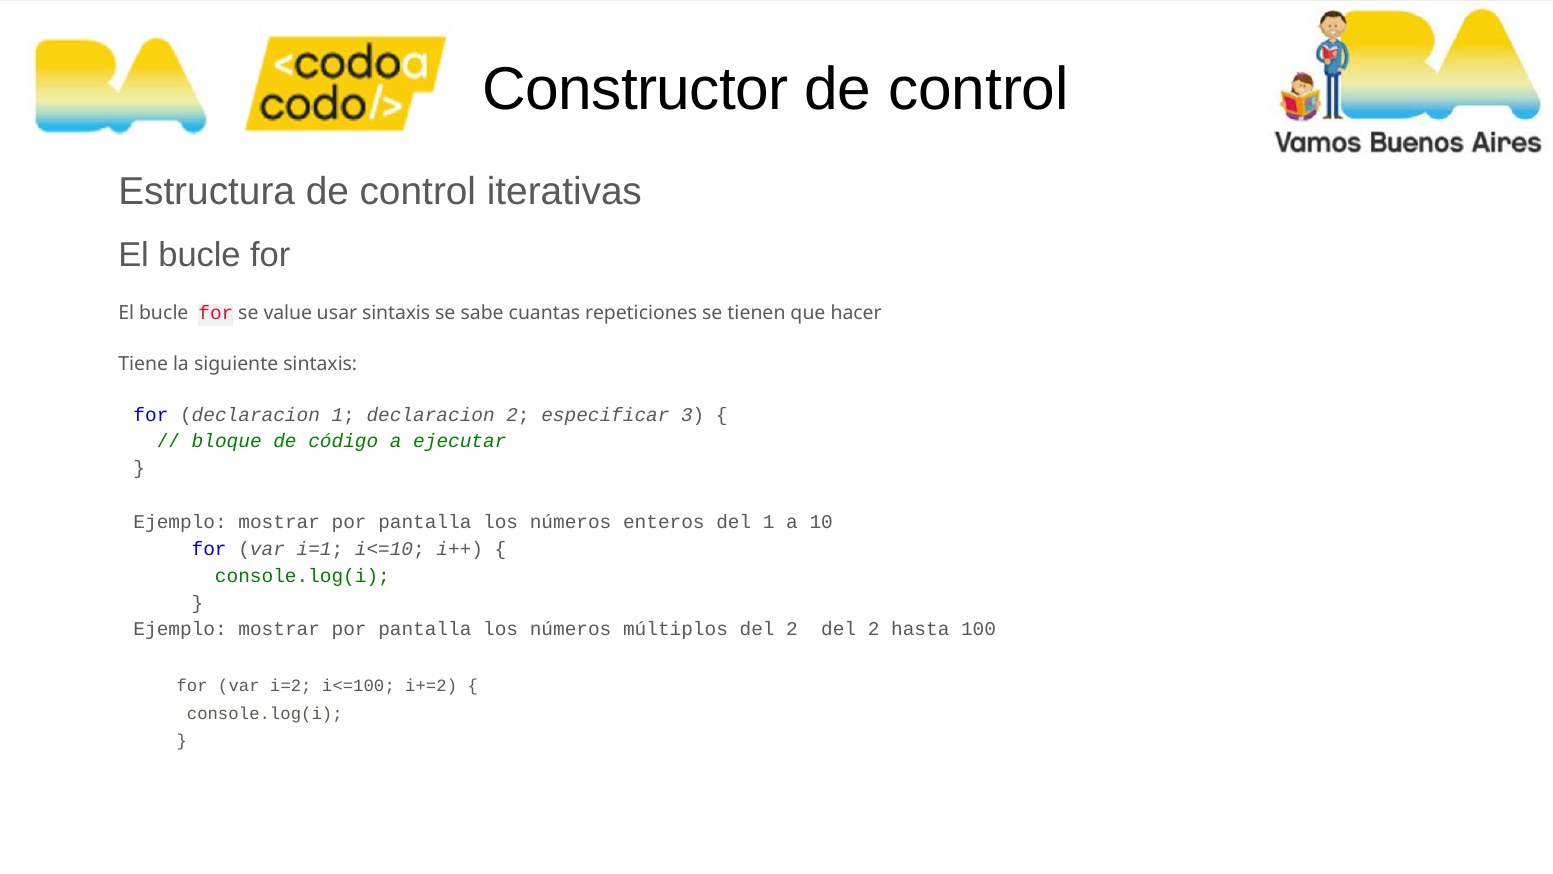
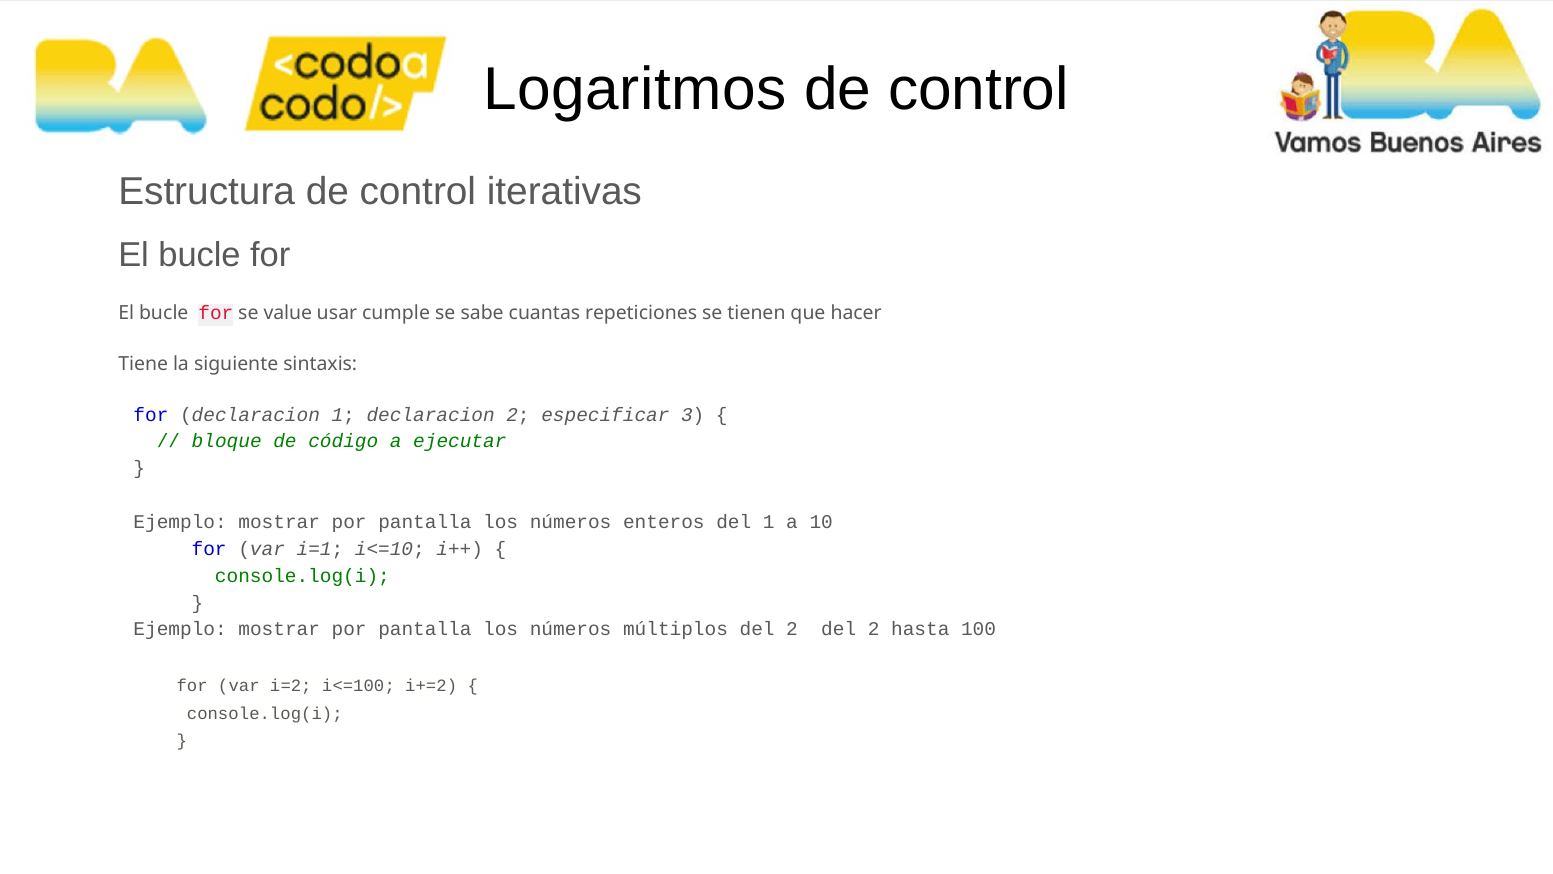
Constructor: Constructor -> Logaritmos
usar sintaxis: sintaxis -> cumple
